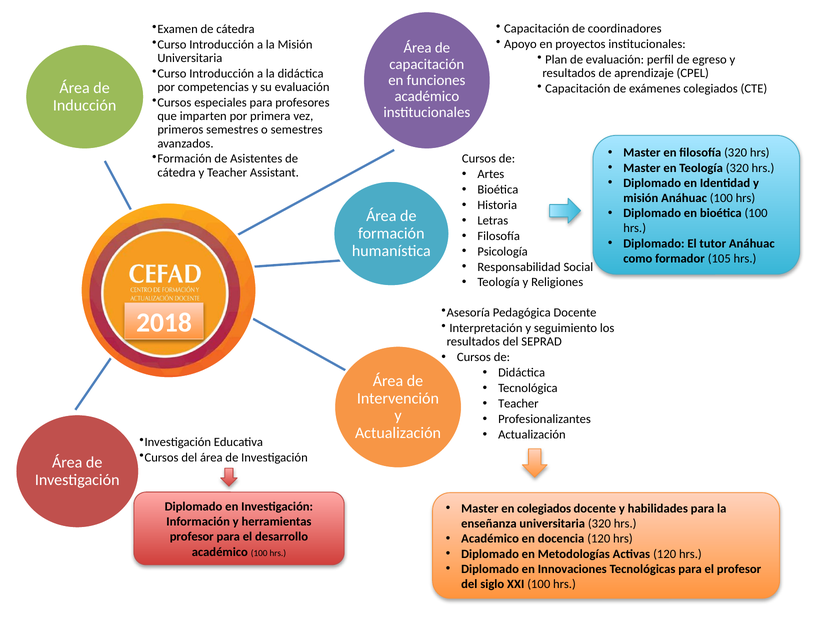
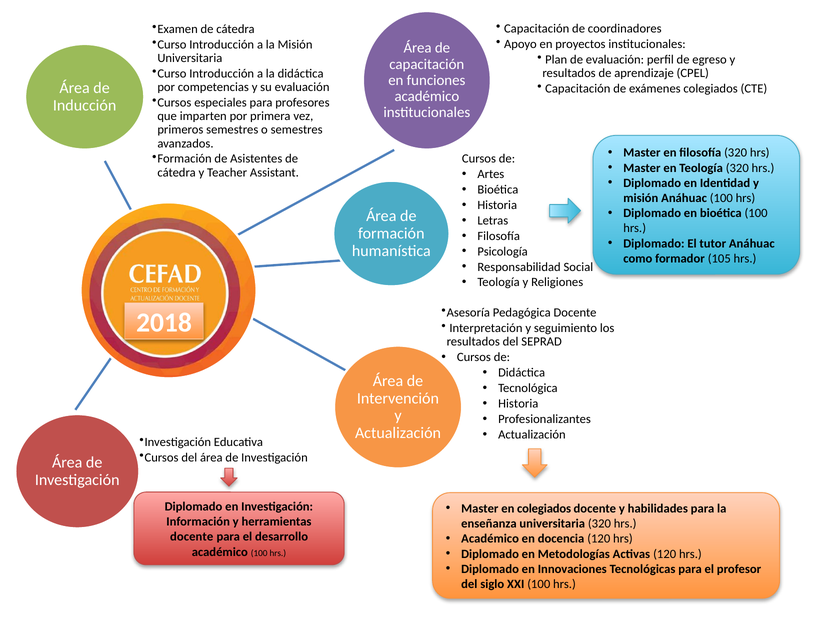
Teacher at (518, 404): Teacher -> Historia
profesor at (192, 537): profesor -> docente
